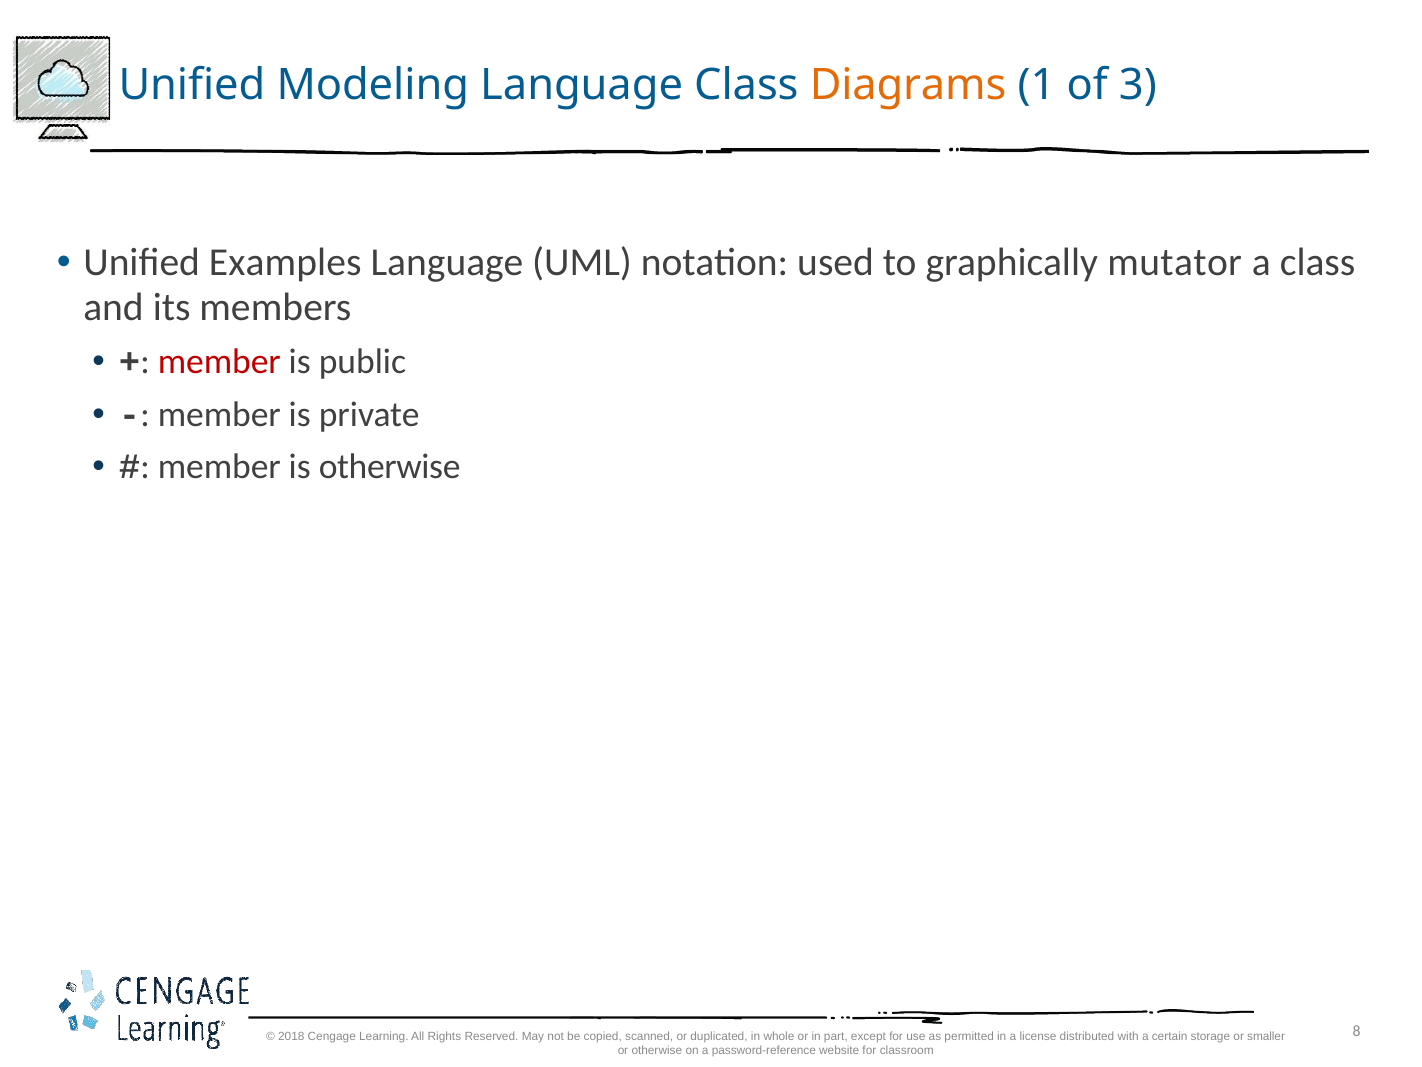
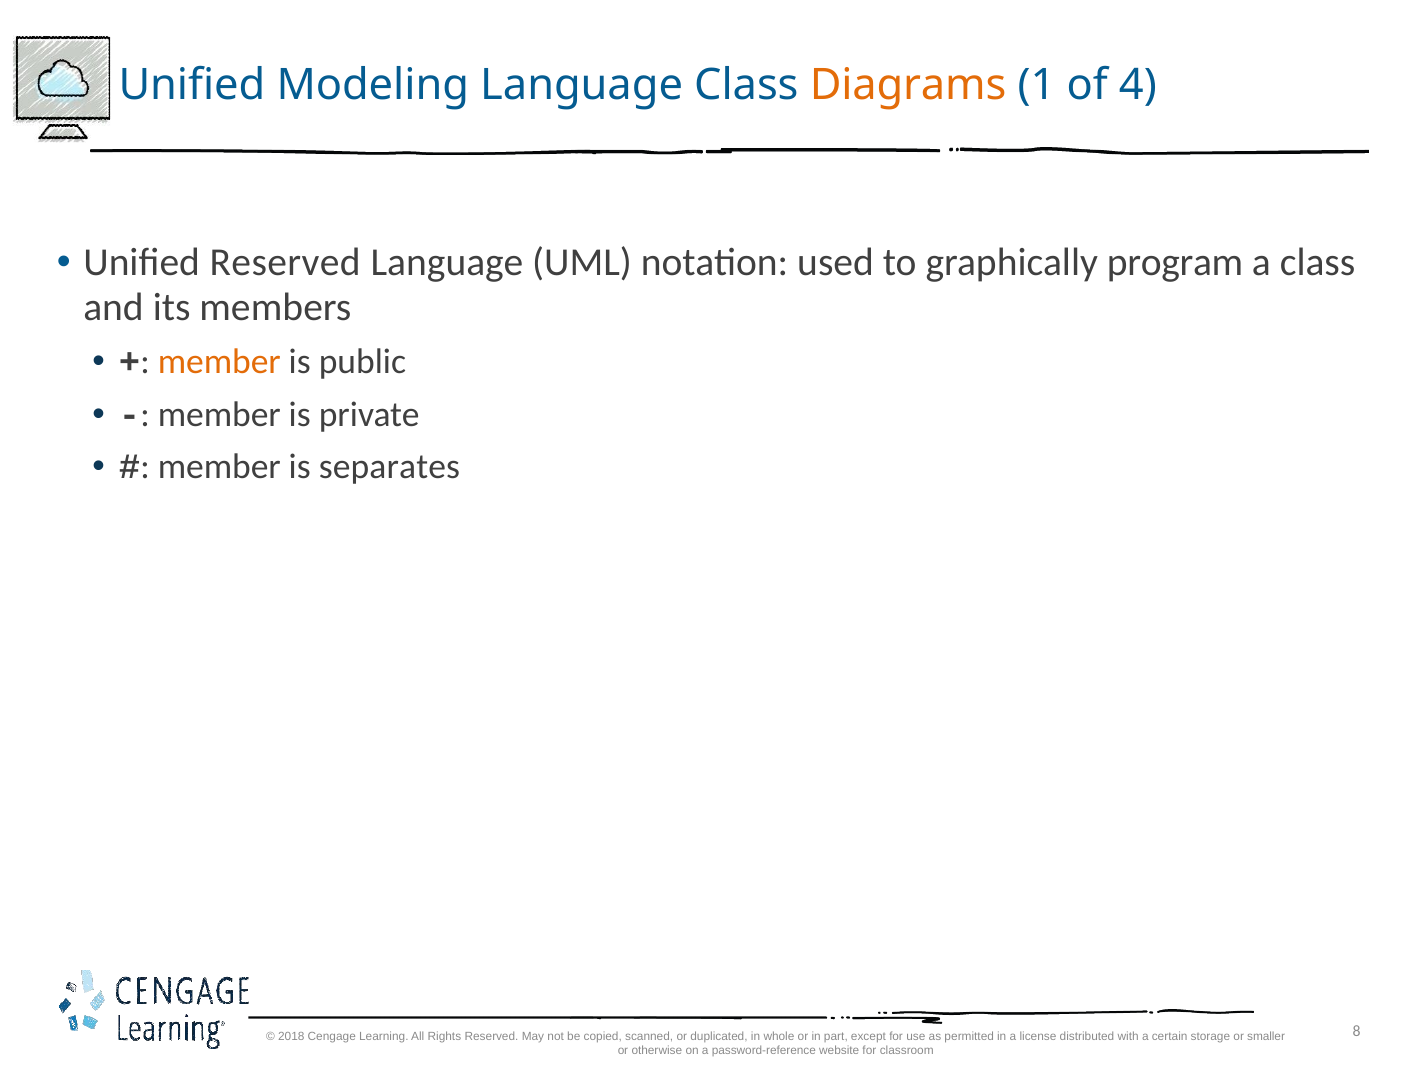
3: 3 -> 4
Unified Examples: Examples -> Reserved
mutator: mutator -> program
member at (219, 362) colour: red -> orange
is otherwise: otherwise -> separates
